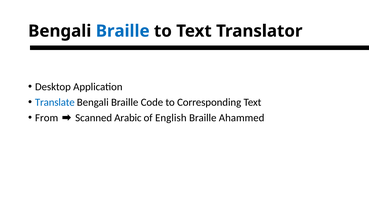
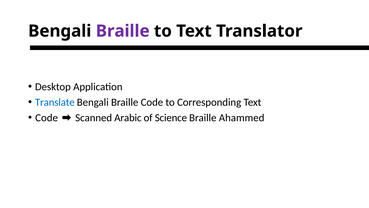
Braille at (123, 31) colour: blue -> purple
From at (47, 118): From -> Code
English: English -> Science
